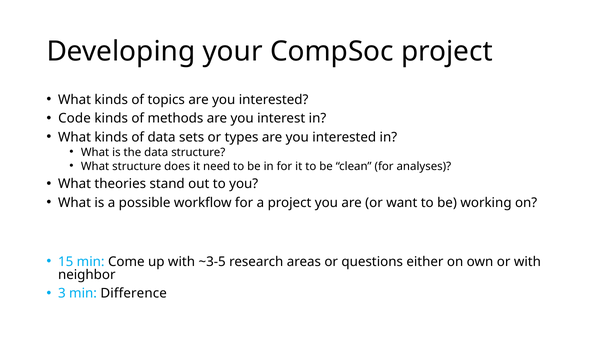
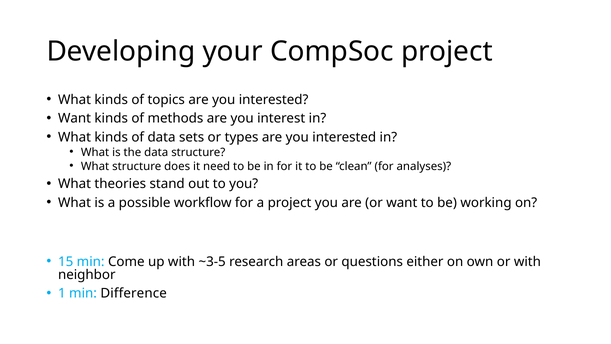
Code at (74, 118): Code -> Want
3: 3 -> 1
